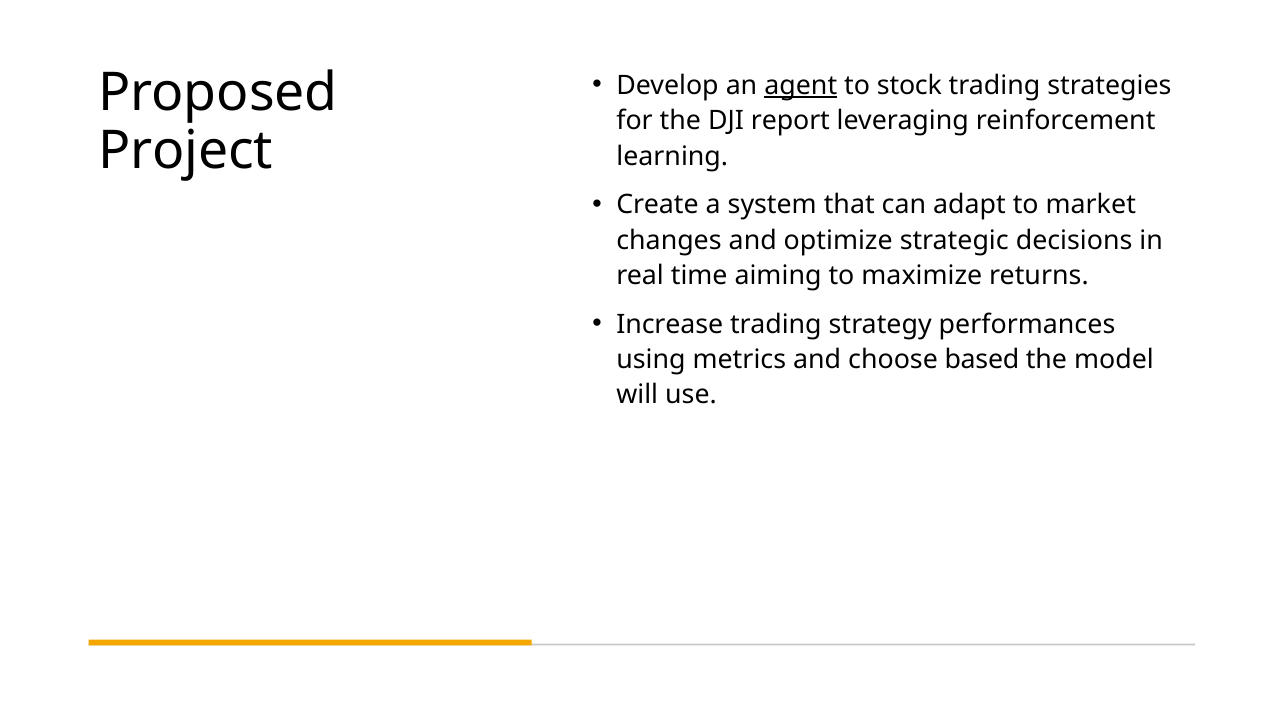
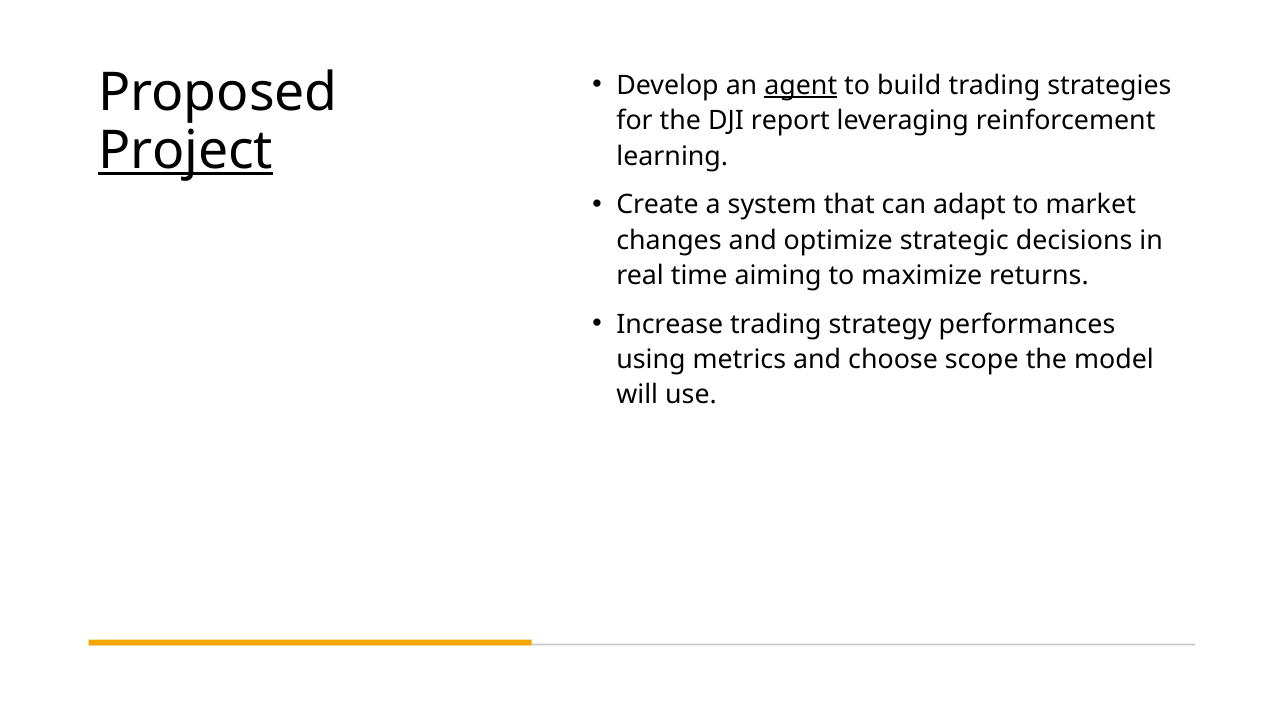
stock: stock -> build
Project underline: none -> present
based: based -> scope
